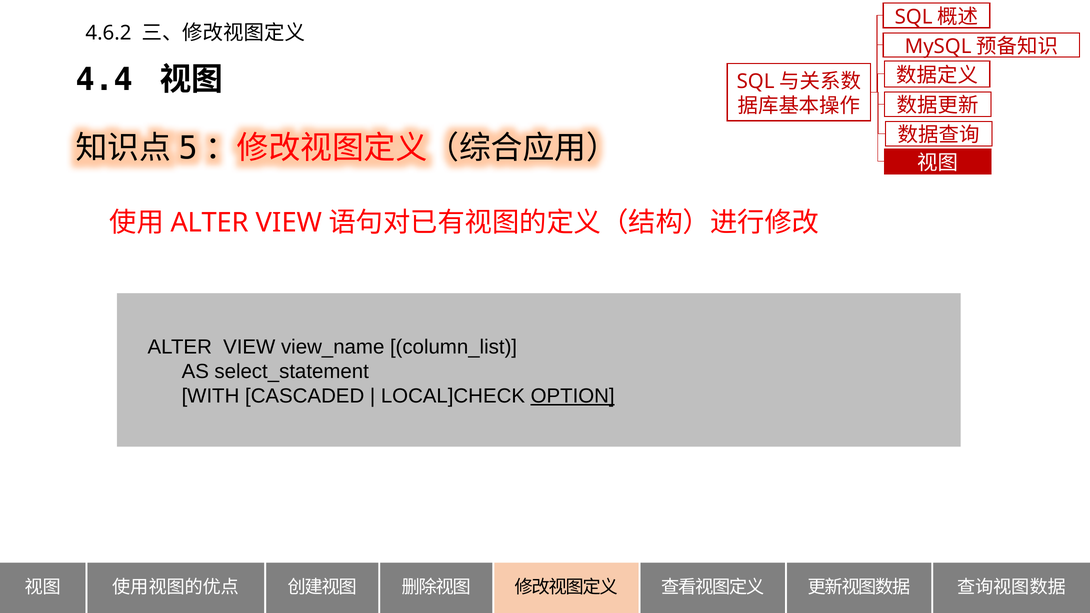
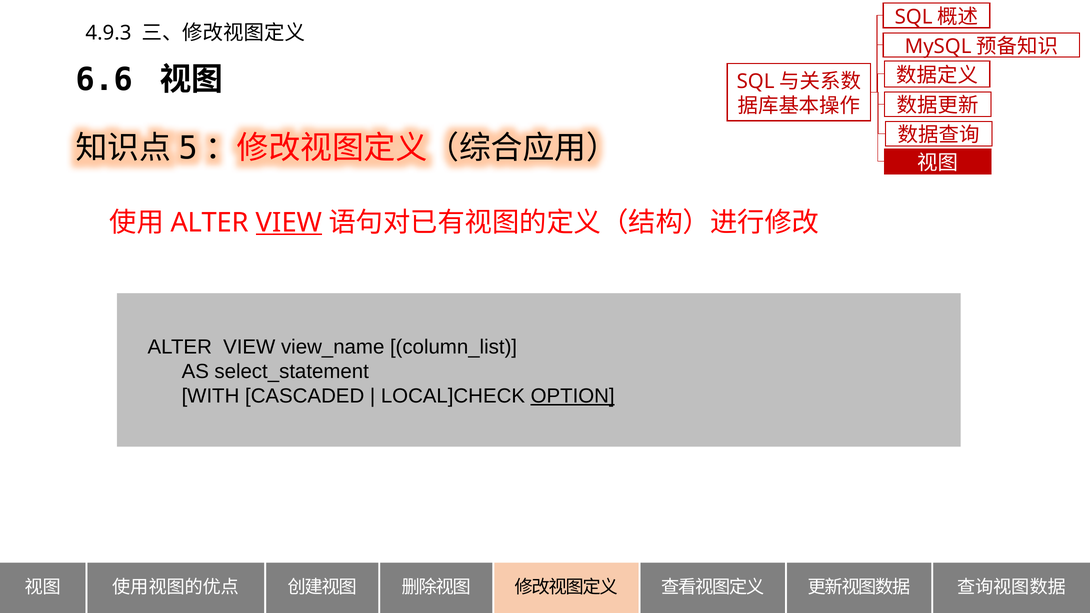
4.6.2: 4.6.2 -> 4.9.3
4.4: 4.4 -> 6.6
VIEW at (289, 223) underline: none -> present
